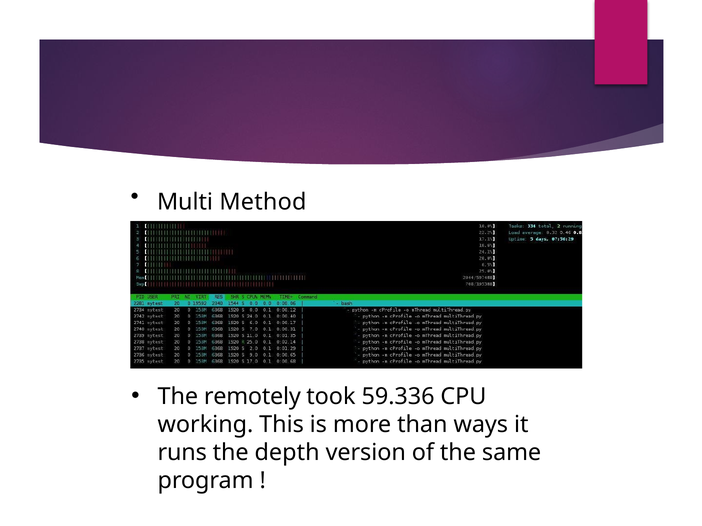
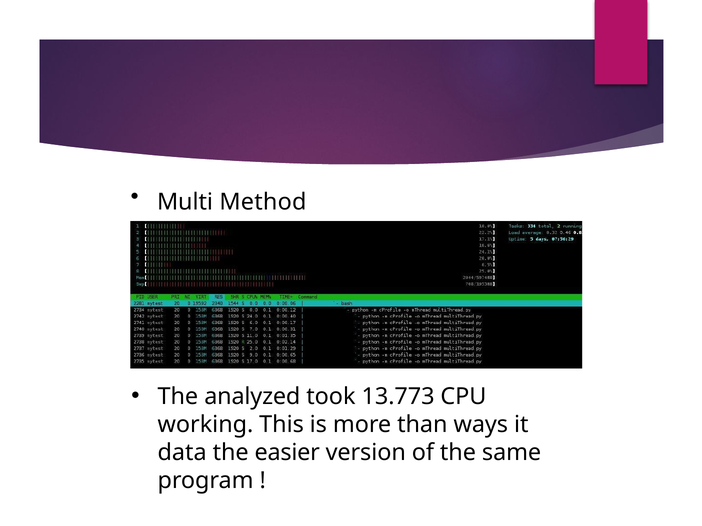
remotely: remotely -> analyzed
59.336: 59.336 -> 13.773
runs: runs -> data
depth: depth -> easier
